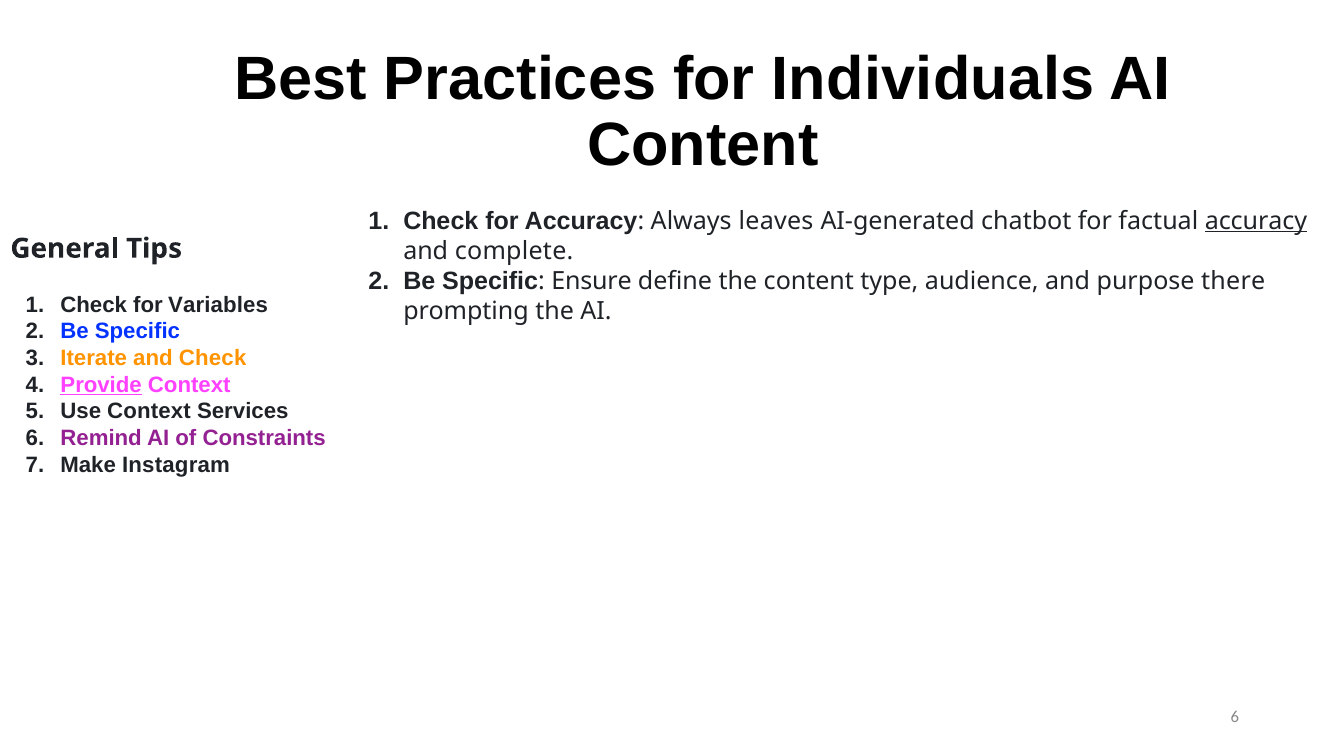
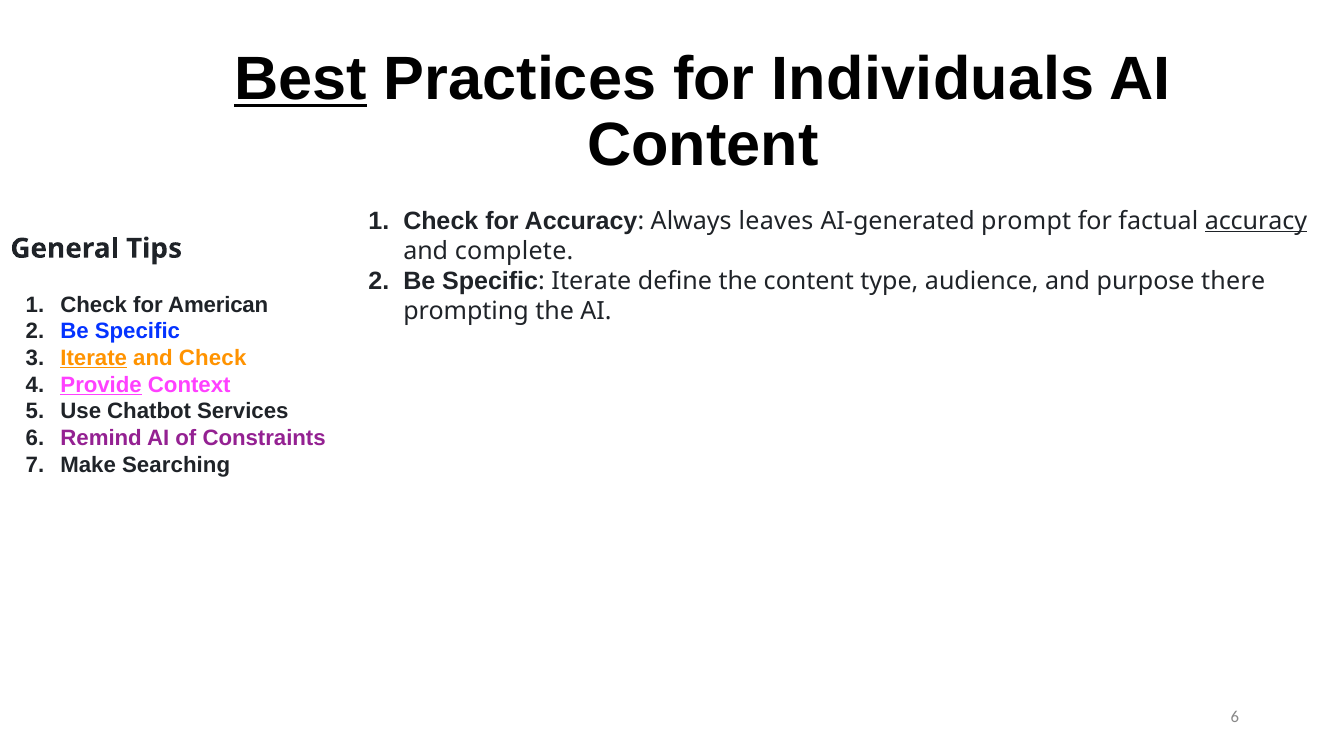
Best underline: none -> present
chatbot: chatbot -> prompt
Ensure at (592, 281): Ensure -> Iterate
Variables: Variables -> American
Iterate at (94, 358) underline: none -> present
Use Context: Context -> Chatbot
Instagram: Instagram -> Searching
